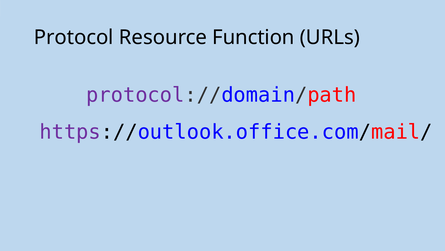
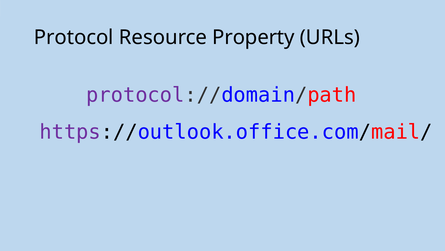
Function: Function -> Property
